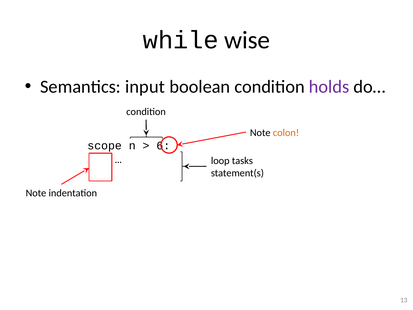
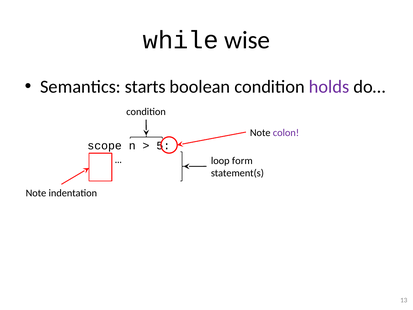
input: input -> starts
colon colour: orange -> purple
6: 6 -> 5
tasks: tasks -> form
